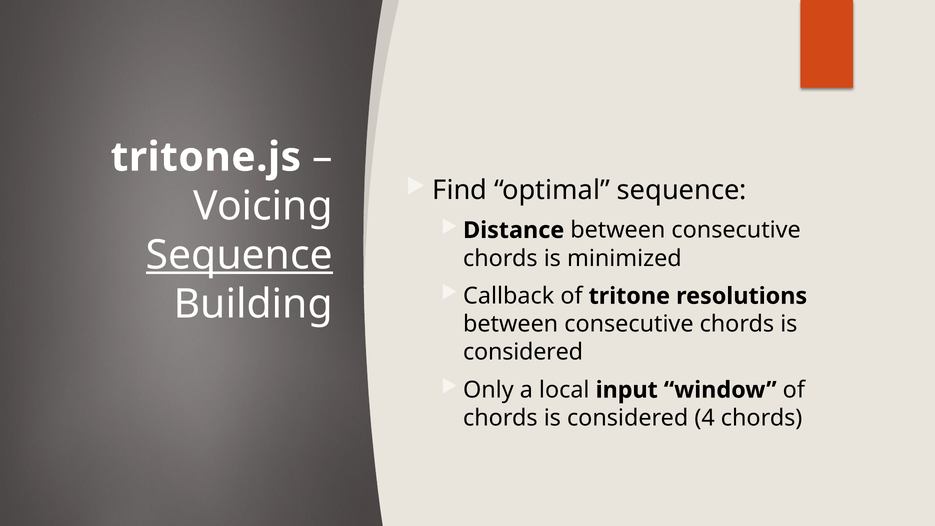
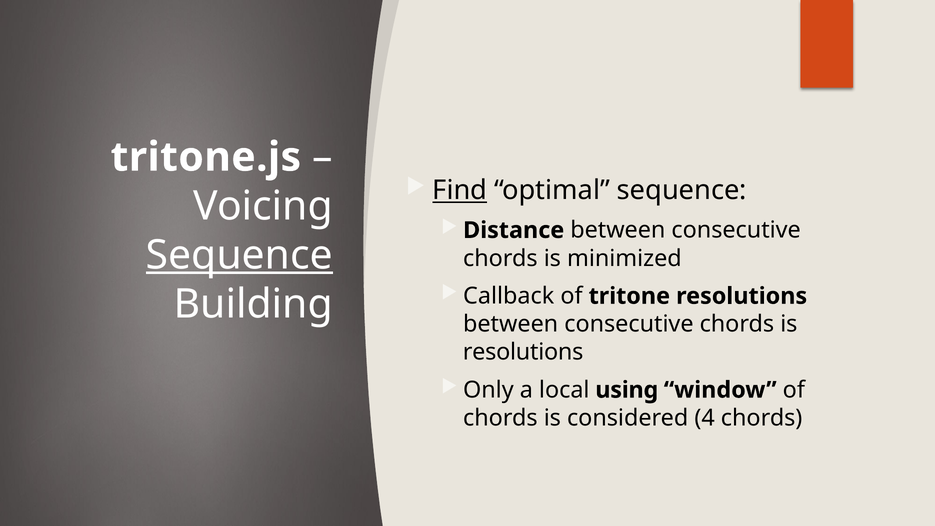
Find underline: none -> present
considered at (523, 352): considered -> resolutions
input: input -> using
